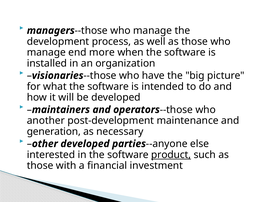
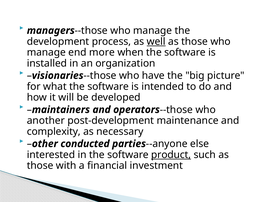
well underline: none -> present
generation: generation -> complexity
other developed: developed -> conducted
